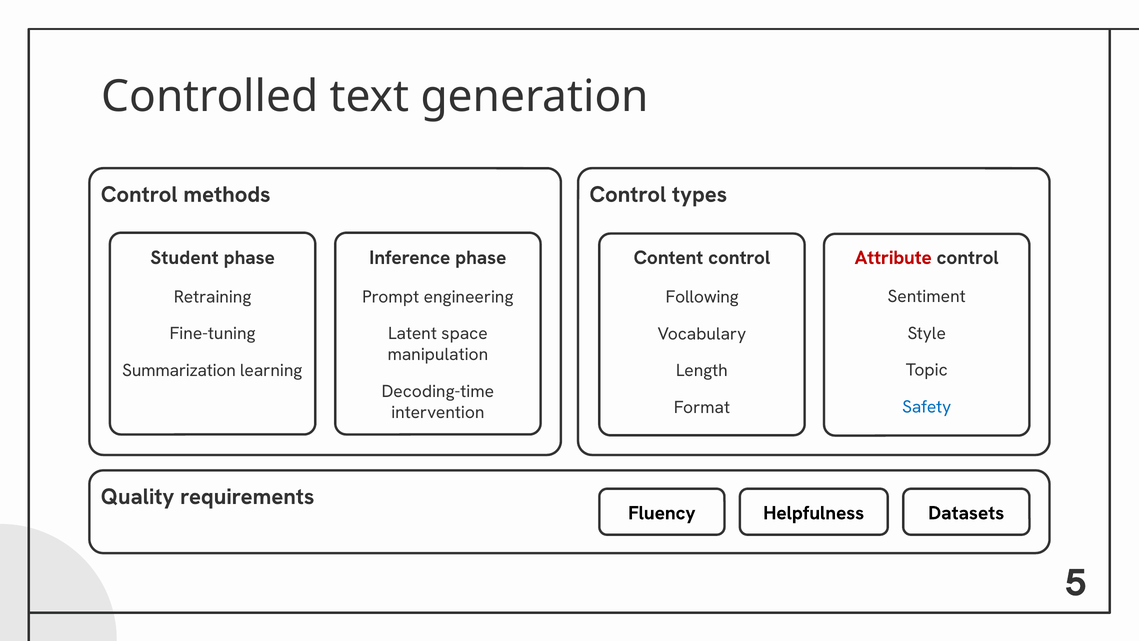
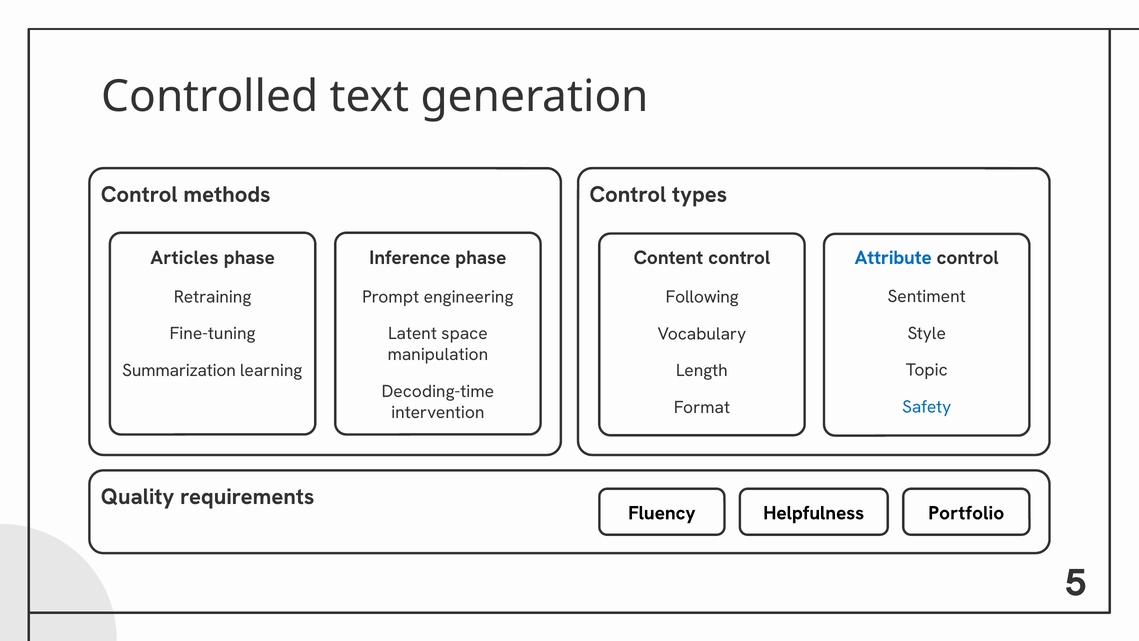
Student: Student -> Articles
Attribute colour: red -> blue
Datasets: Datasets -> Portfolio
